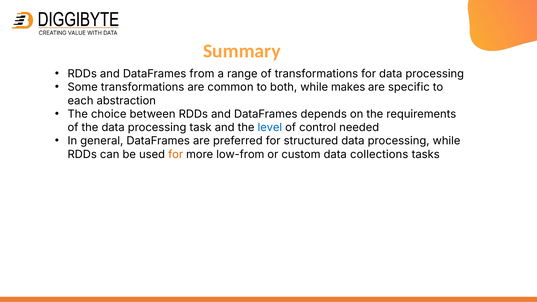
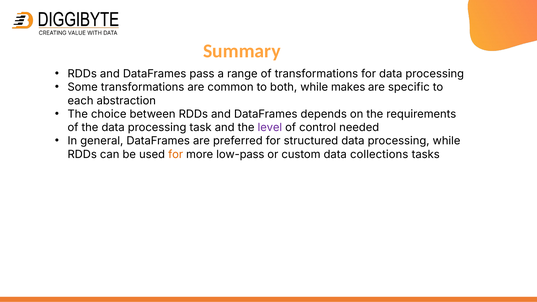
from: from -> pass
level colour: blue -> purple
low-from: low-from -> low-pass
